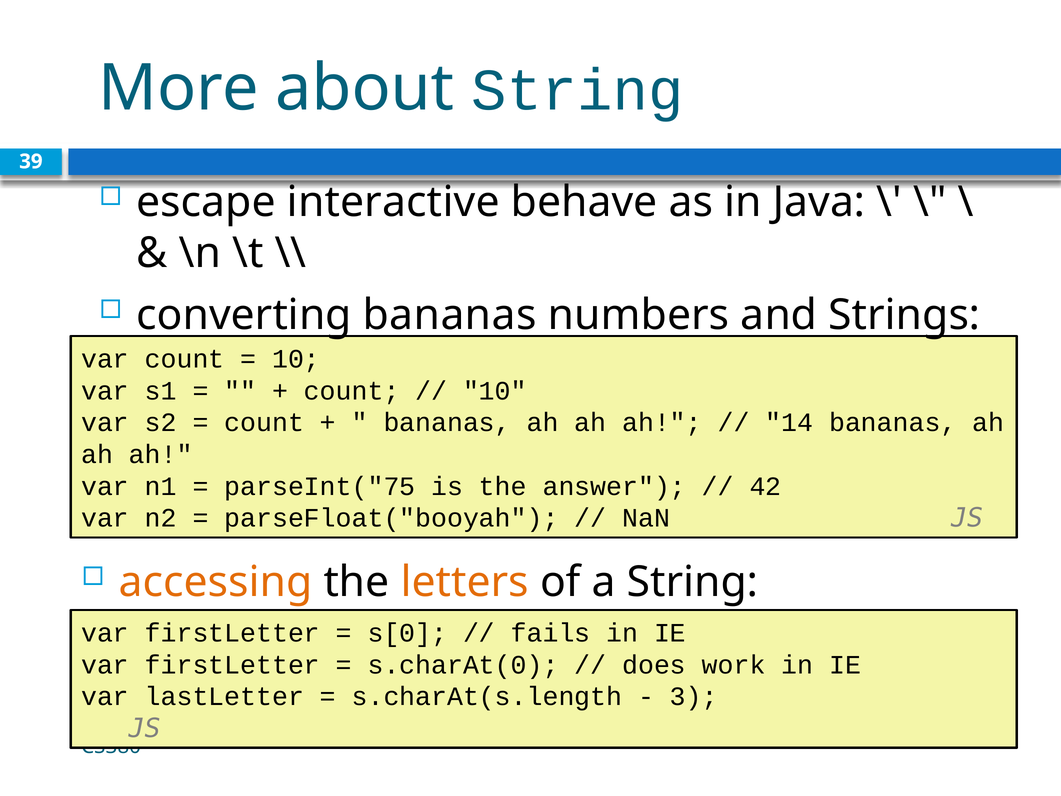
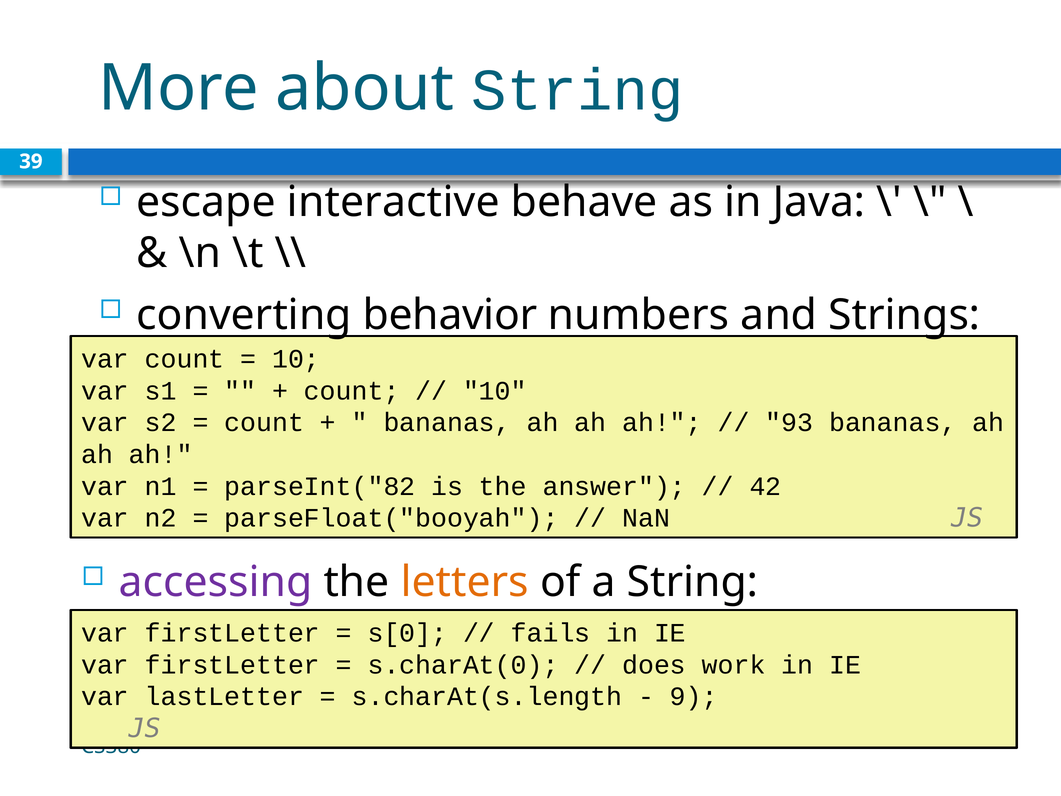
converting bananas: bananas -> behavior
14: 14 -> 93
parseInt("75: parseInt("75 -> parseInt("82
accessing colour: orange -> purple
3: 3 -> 9
